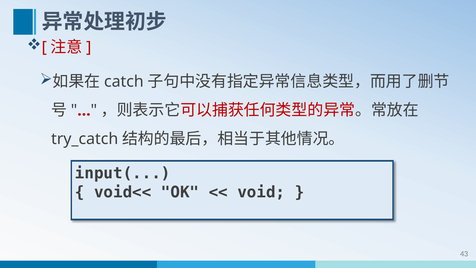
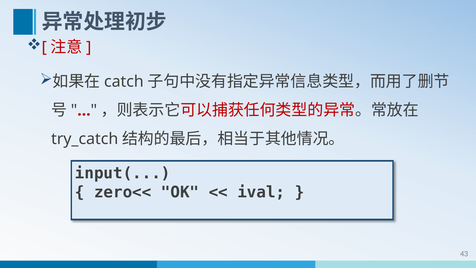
void<<: void<< -> zero<<
void: void -> ival
